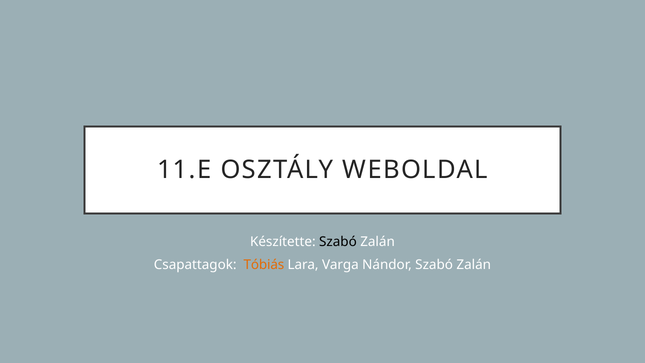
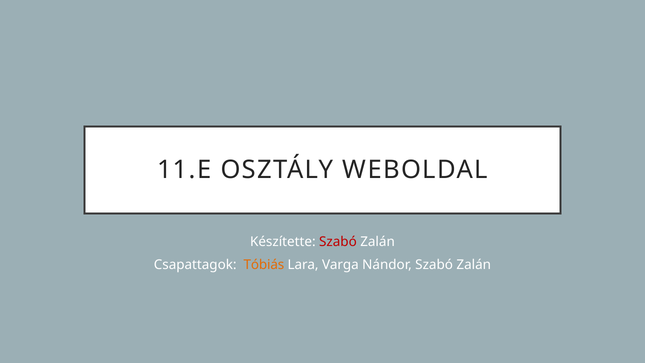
Szabó at (338, 242) colour: black -> red
